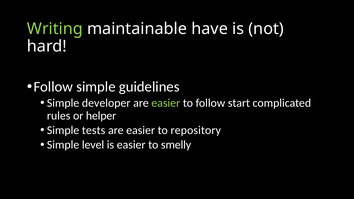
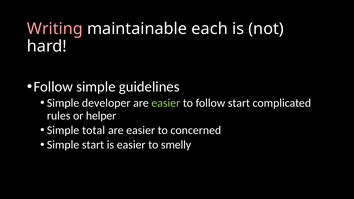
Writing colour: light green -> pink
have: have -> each
tests: tests -> total
repository: repository -> concerned
Simple level: level -> start
